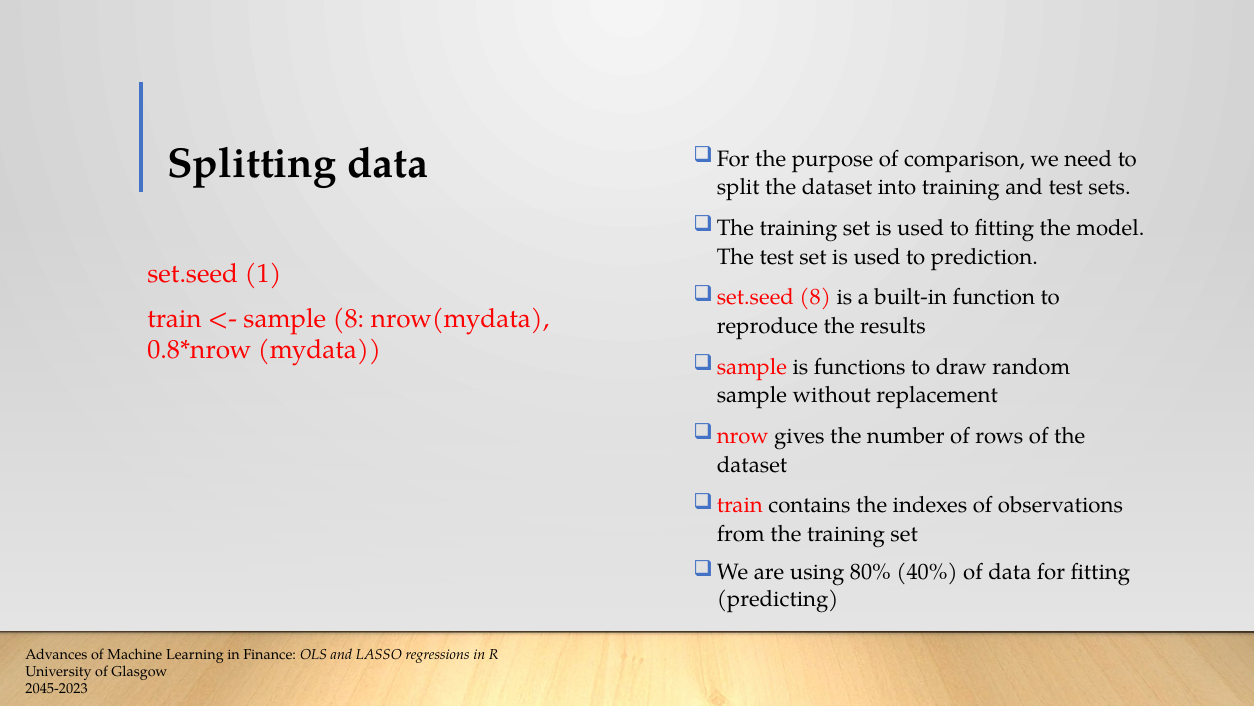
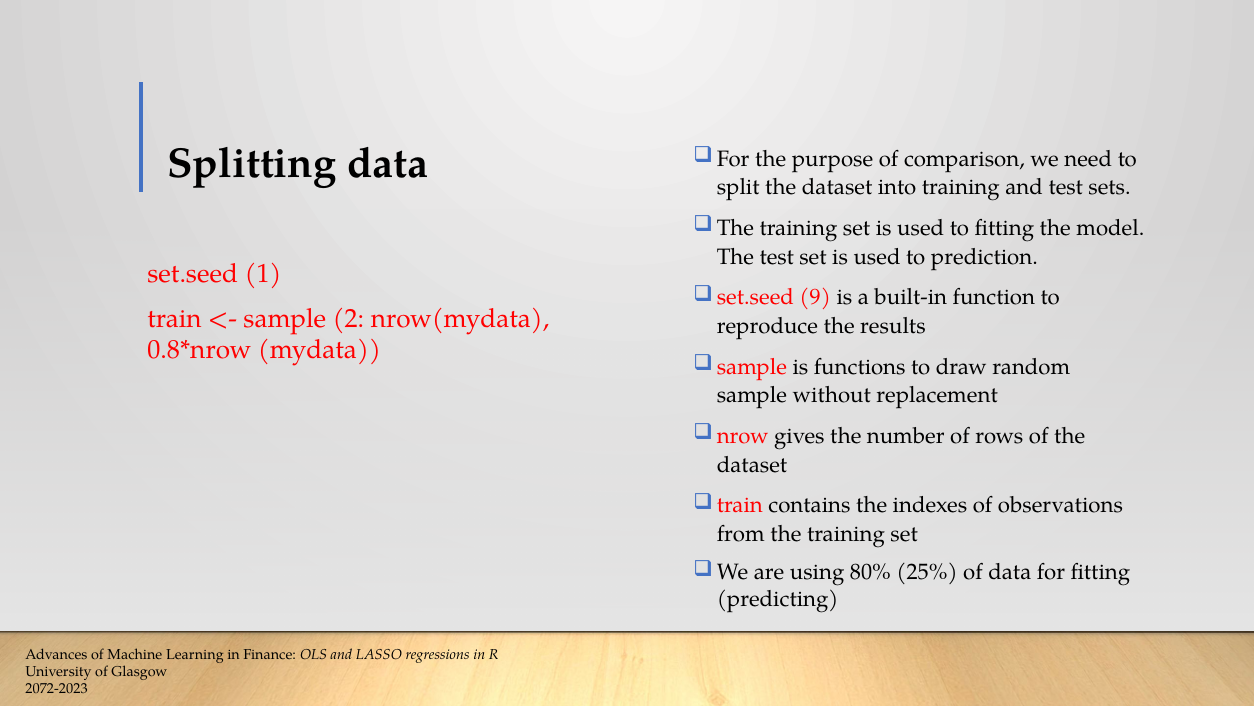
set.seed 8: 8 -> 9
sample 8: 8 -> 2
40%: 40% -> 25%
2045-2023: 2045-2023 -> 2072-2023
